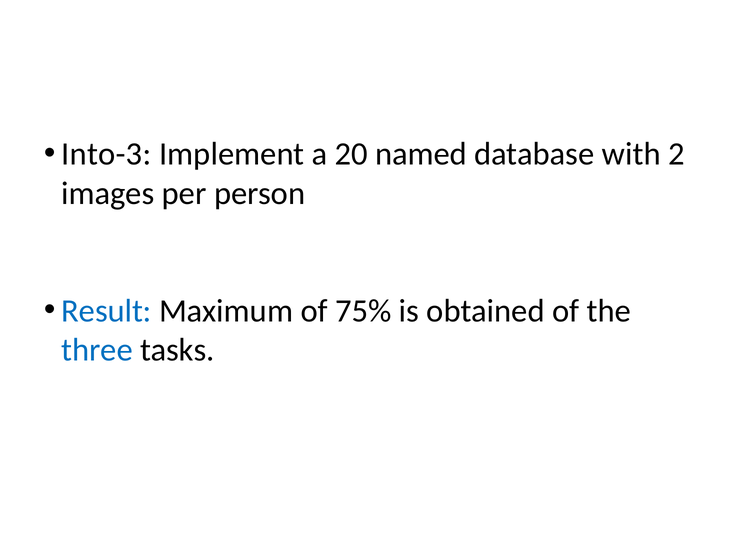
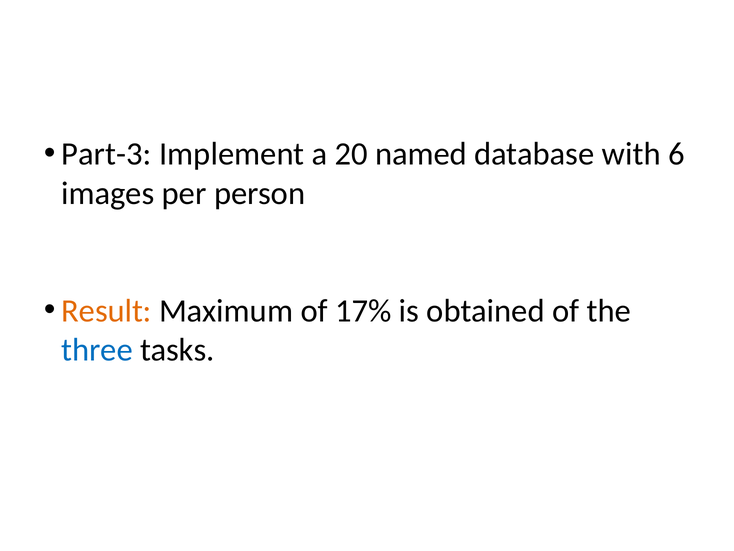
Into-3: Into-3 -> Part-3
2: 2 -> 6
Result colour: blue -> orange
75%: 75% -> 17%
